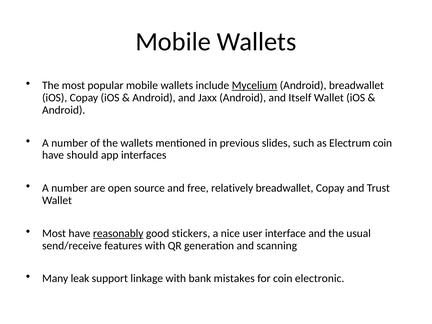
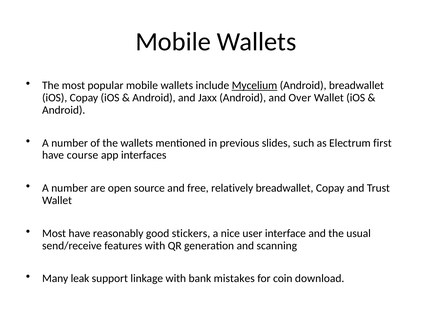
Itself: Itself -> Over
Electrum coin: coin -> first
should: should -> course
reasonably underline: present -> none
electronic: electronic -> download
